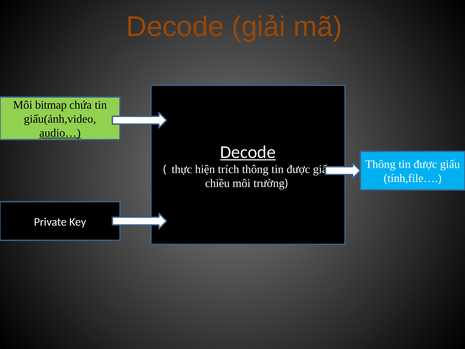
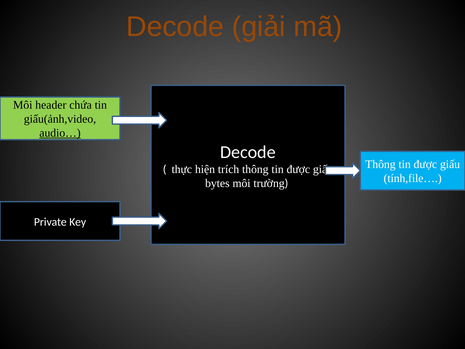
bitmap: bitmap -> header
Decode at (248, 152) underline: present -> none
chiều: chiều -> bytes
